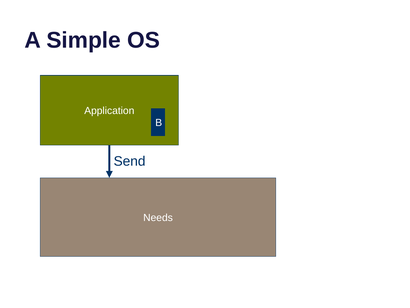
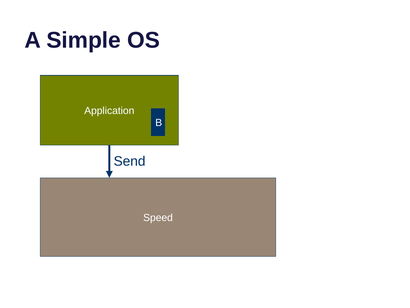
Needs: Needs -> Speed
